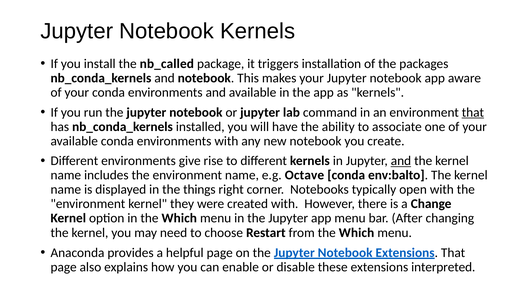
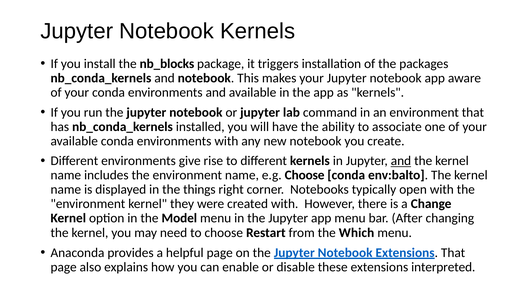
nb_called: nb_called -> nb_blocks
that at (473, 112) underline: present -> none
e.g Octave: Octave -> Choose
in the Which: Which -> Model
